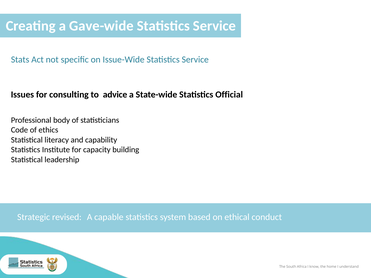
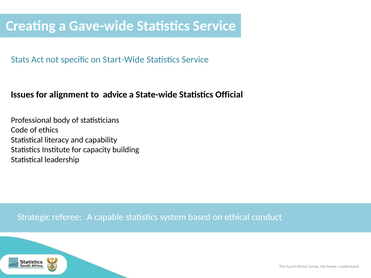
Issue-Wide: Issue-Wide -> Start-Wide
consulting: consulting -> alignment
revised: revised -> referee
